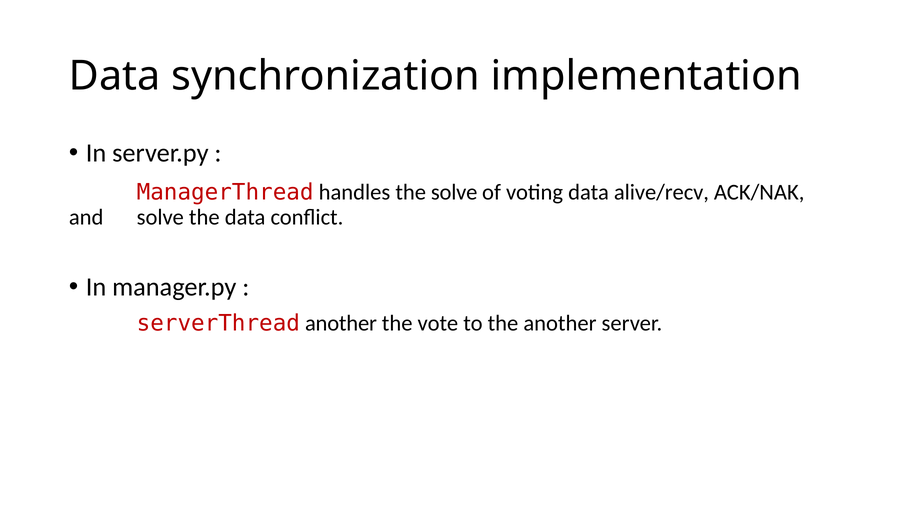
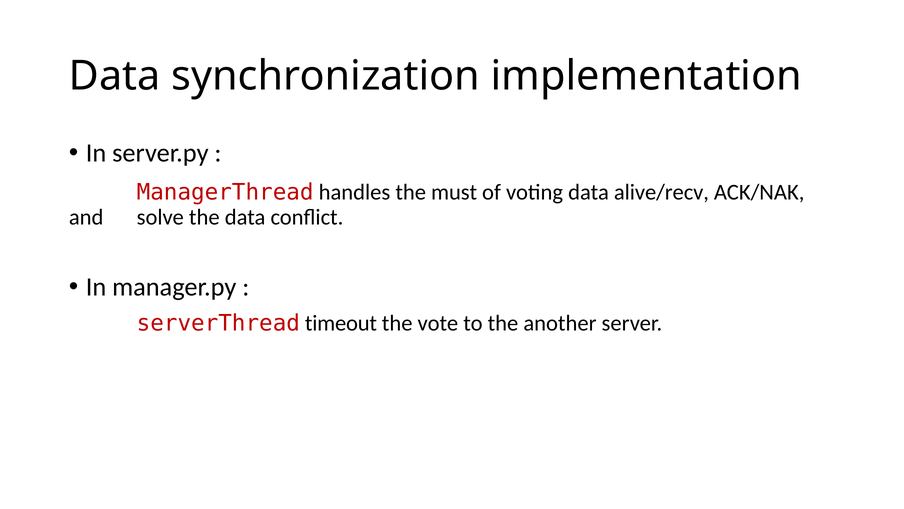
the solve: solve -> must
serverThread another: another -> timeout
